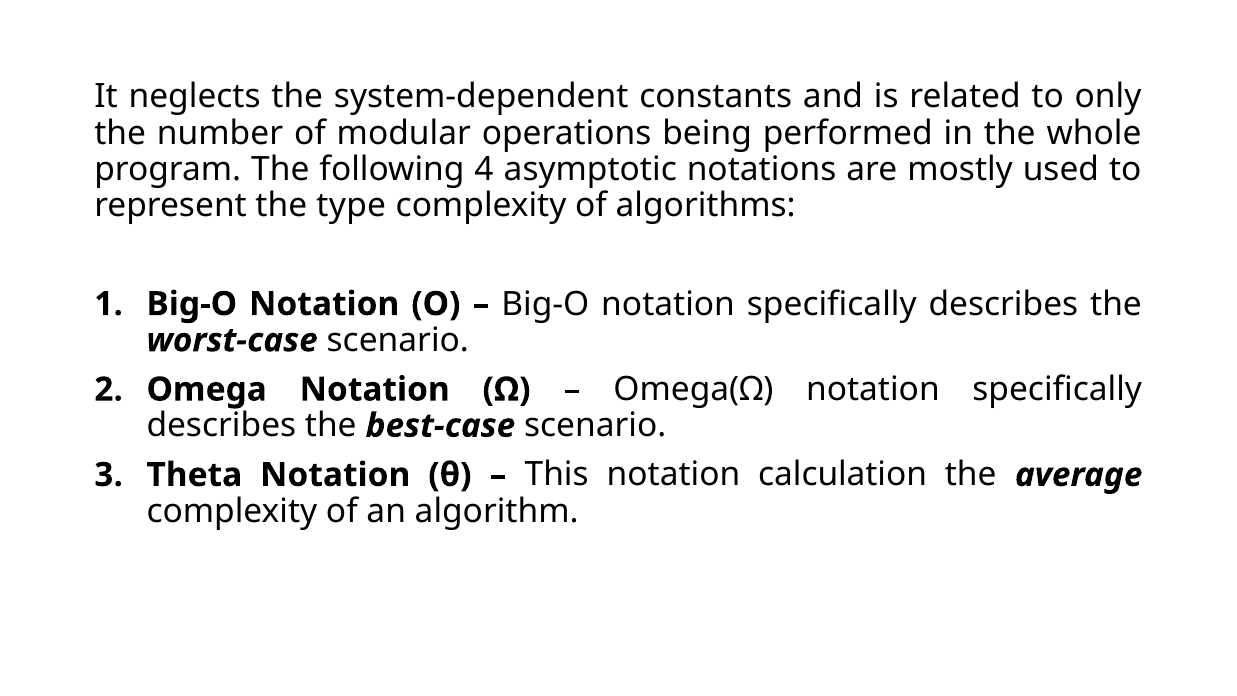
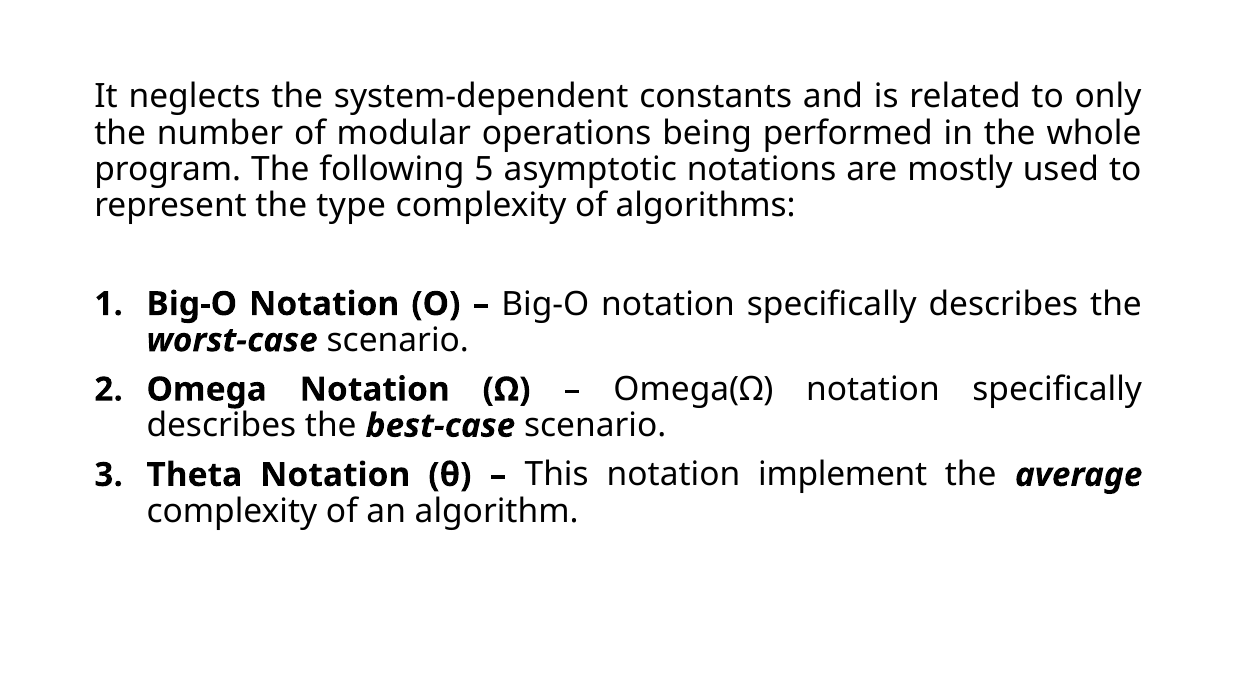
4: 4 -> 5
calculation: calculation -> implement
